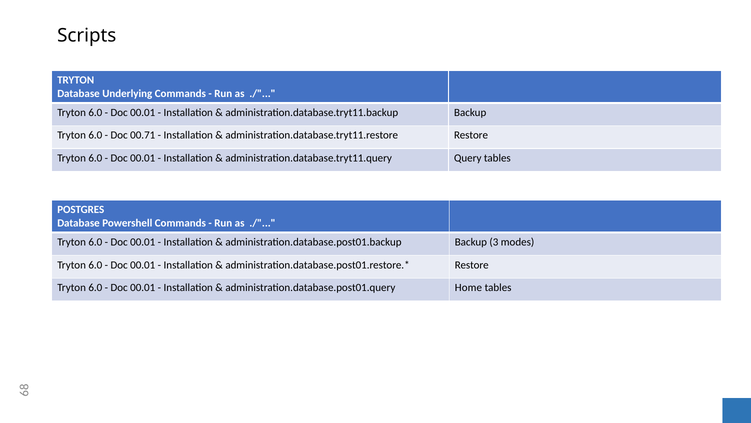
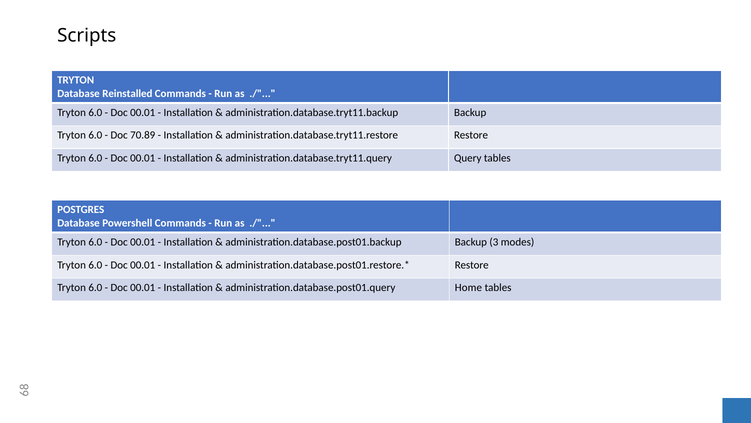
Underlying: Underlying -> Reinstalled
00.71: 00.71 -> 70.89
